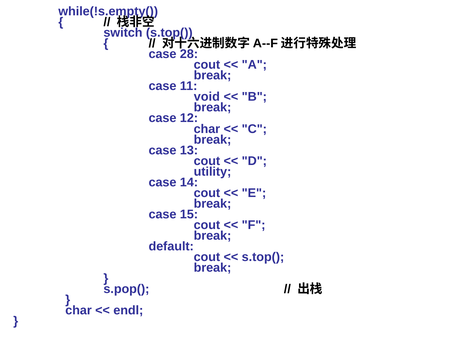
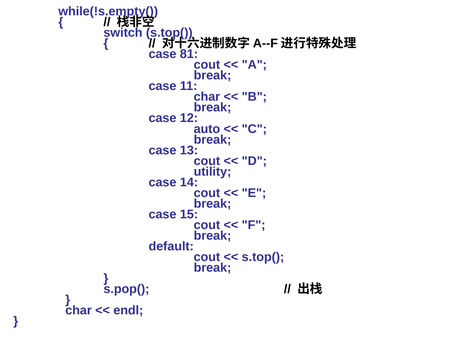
28: 28 -> 81
void at (207, 97): void -> char
char at (207, 129): char -> auto
